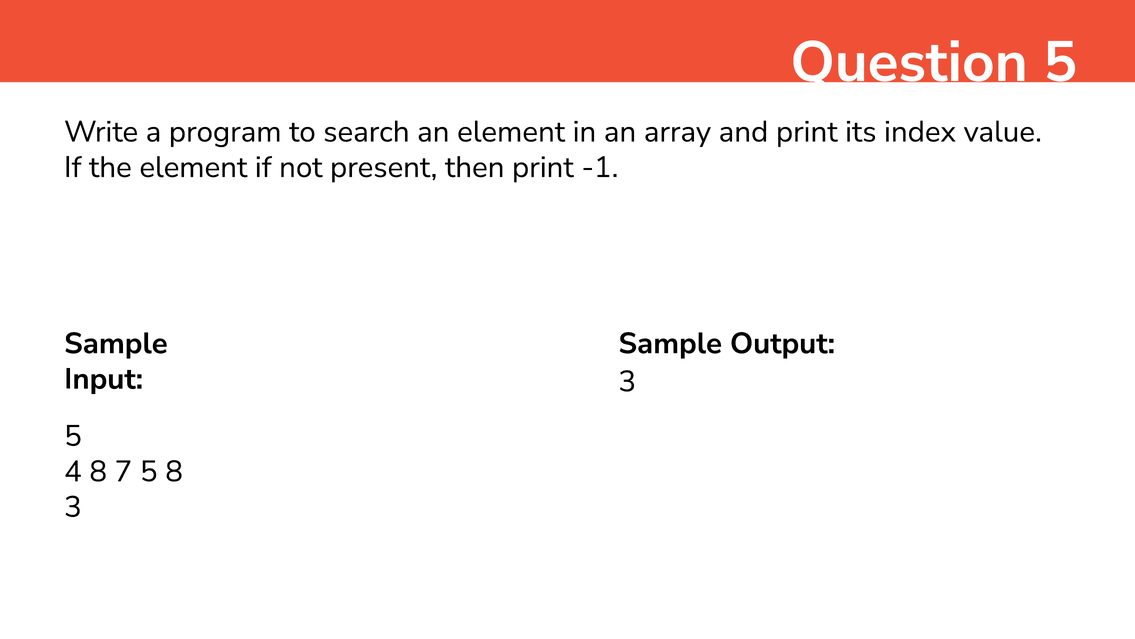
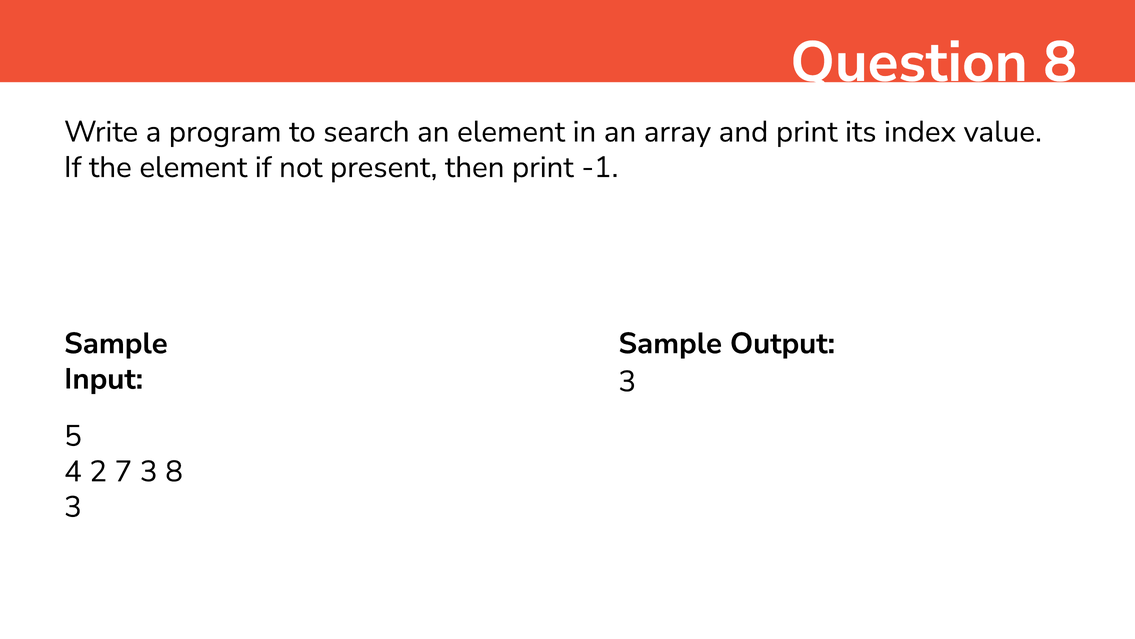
Question 5: 5 -> 8
4 8: 8 -> 2
7 5: 5 -> 3
